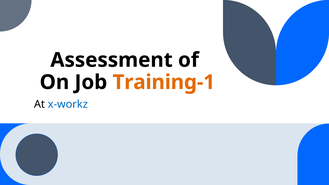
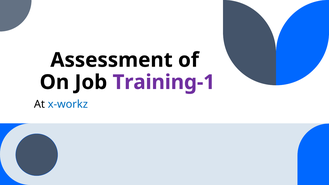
Training-1 colour: orange -> purple
